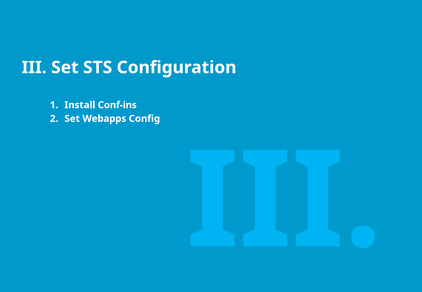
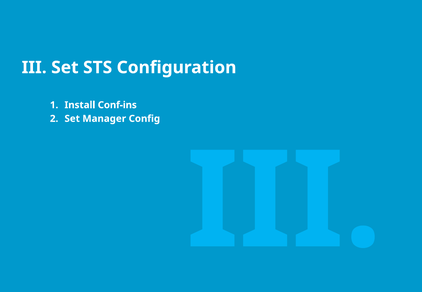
Webapps: Webapps -> Manager
